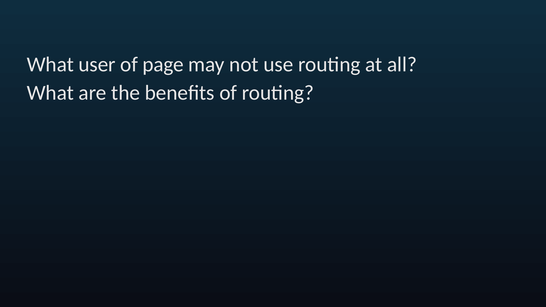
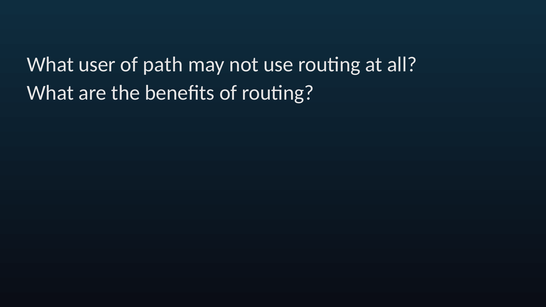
page: page -> path
